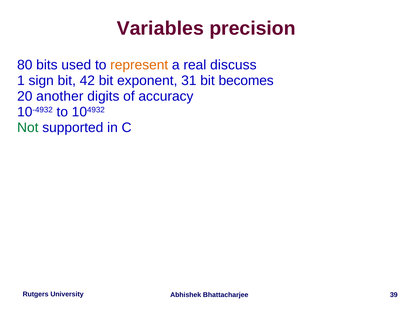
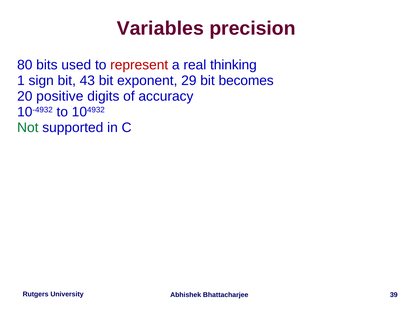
represent colour: orange -> red
discuss: discuss -> thinking
42: 42 -> 43
31: 31 -> 29
another: another -> positive
